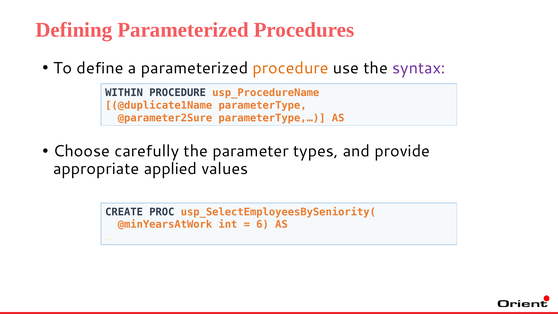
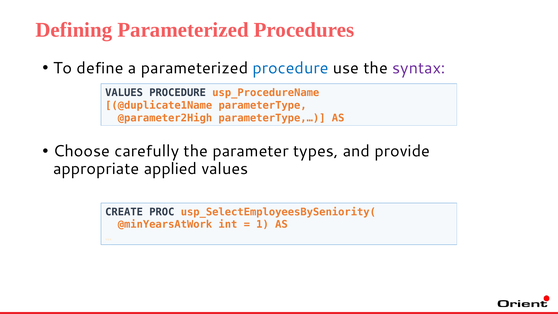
procedure at (291, 68) colour: orange -> blue
WITHIN at (124, 93): WITHIN -> VALUES
@parameter2Sure: @parameter2Sure -> @parameter2High
6: 6 -> 1
